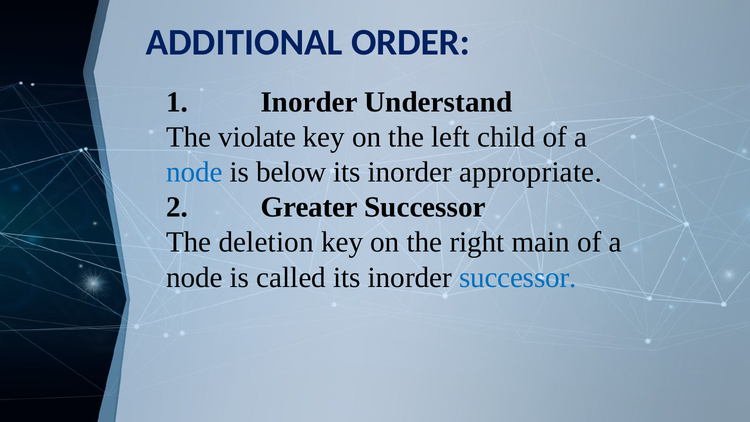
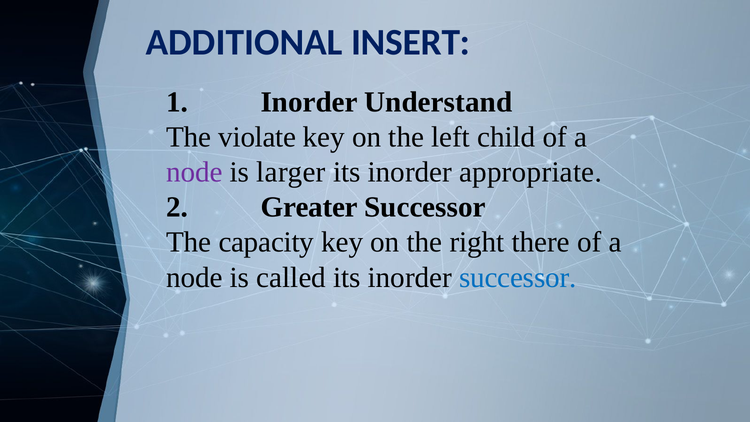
ORDER: ORDER -> INSERT
node at (194, 172) colour: blue -> purple
below: below -> larger
deletion: deletion -> capacity
main: main -> there
